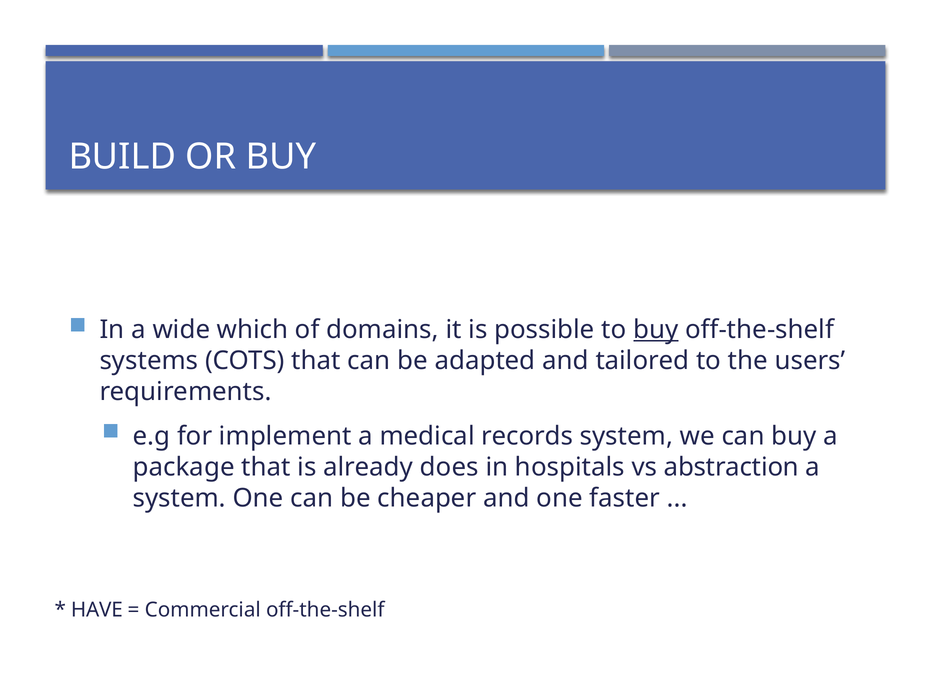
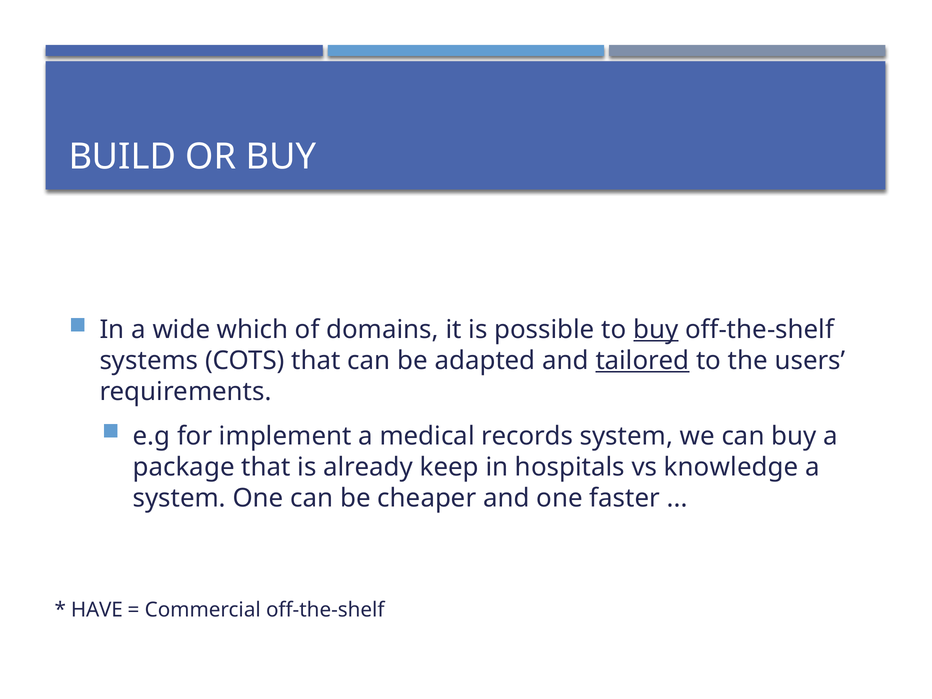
tailored underline: none -> present
does: does -> keep
abstraction: abstraction -> knowledge
